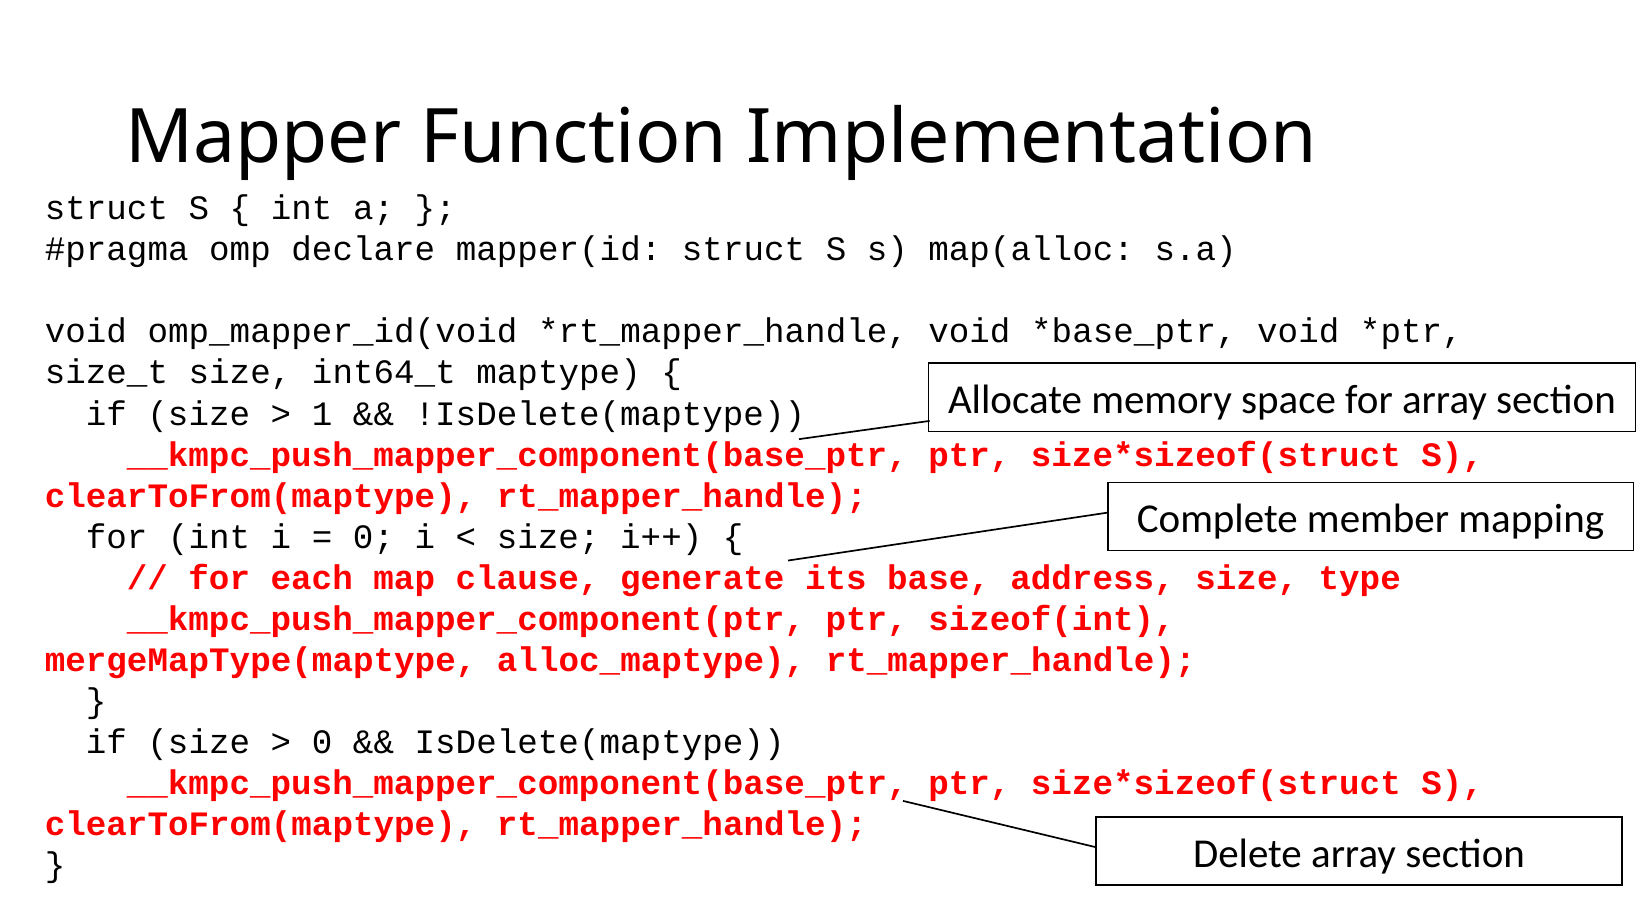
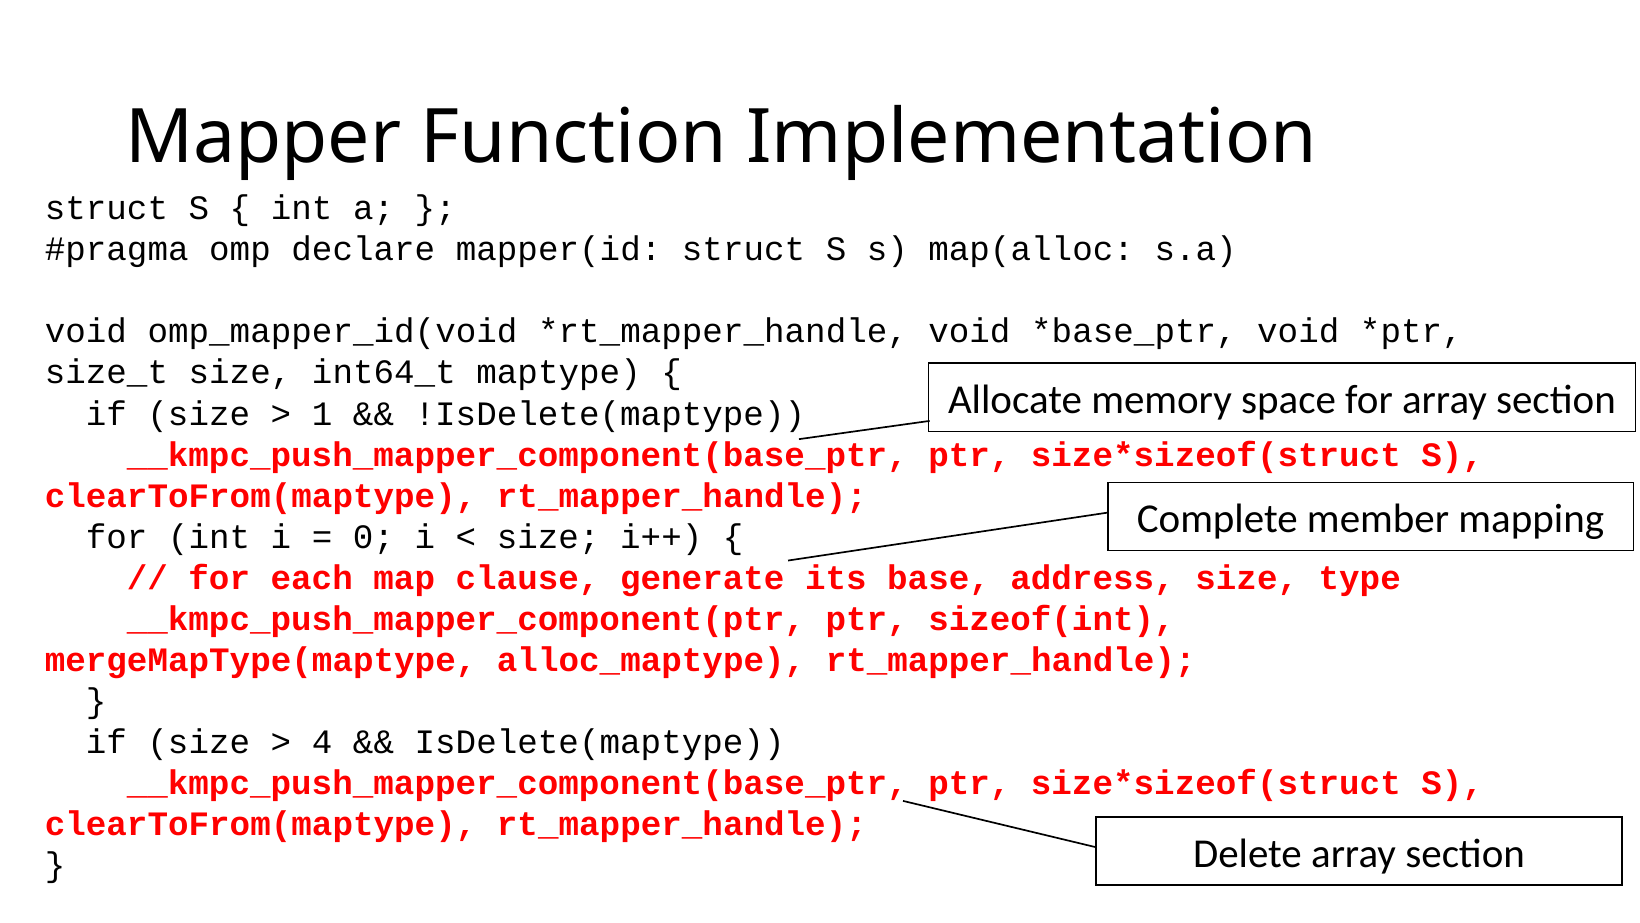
0 at (322, 742): 0 -> 4
